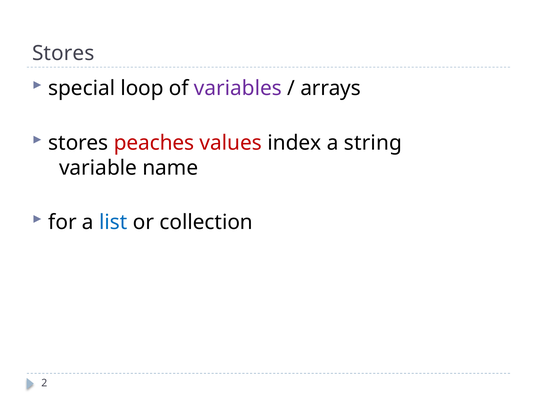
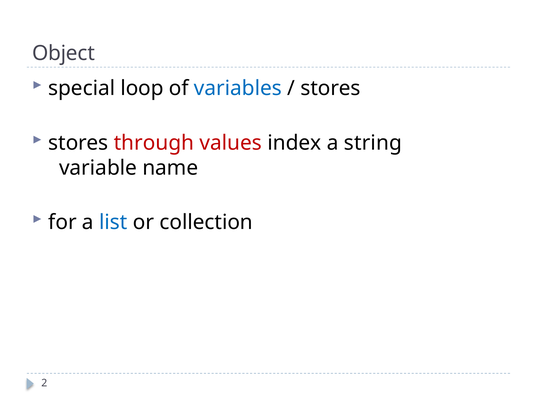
Stores at (63, 53): Stores -> Object
variables colour: purple -> blue
arrays at (331, 88): arrays -> stores
peaches: peaches -> through
